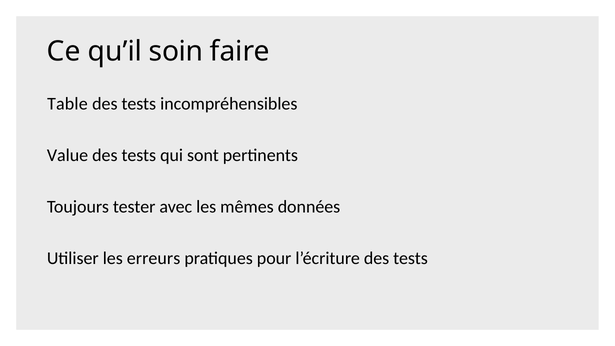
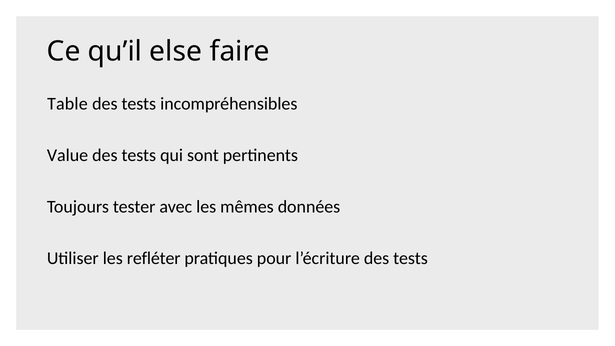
soin: soin -> else
erreurs: erreurs -> refléter
